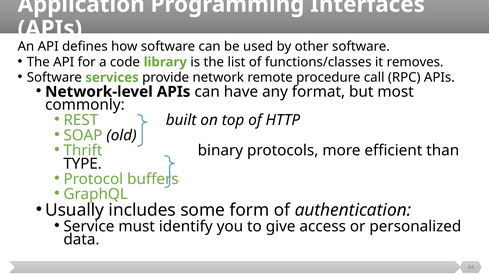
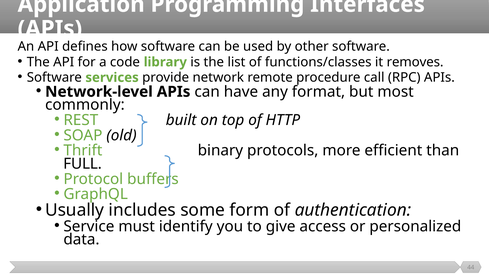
TYPE: TYPE -> FULL
